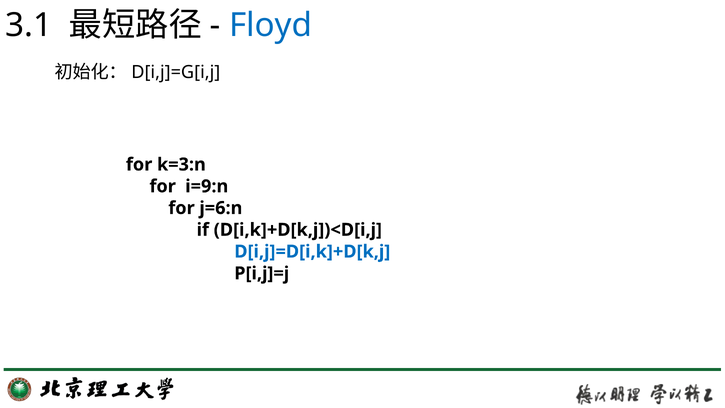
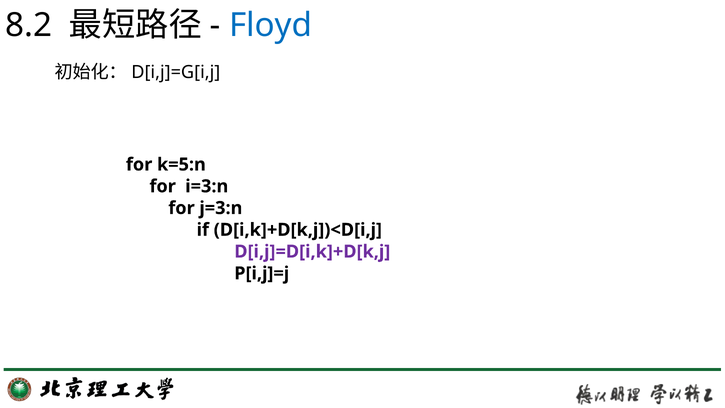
3.1: 3.1 -> 8.2
k=3:n: k=3:n -> k=5:n
i=9:n: i=9:n -> i=3:n
j=6:n: j=6:n -> j=3:n
D[i,j]=D[i,k]+D[k,j colour: blue -> purple
